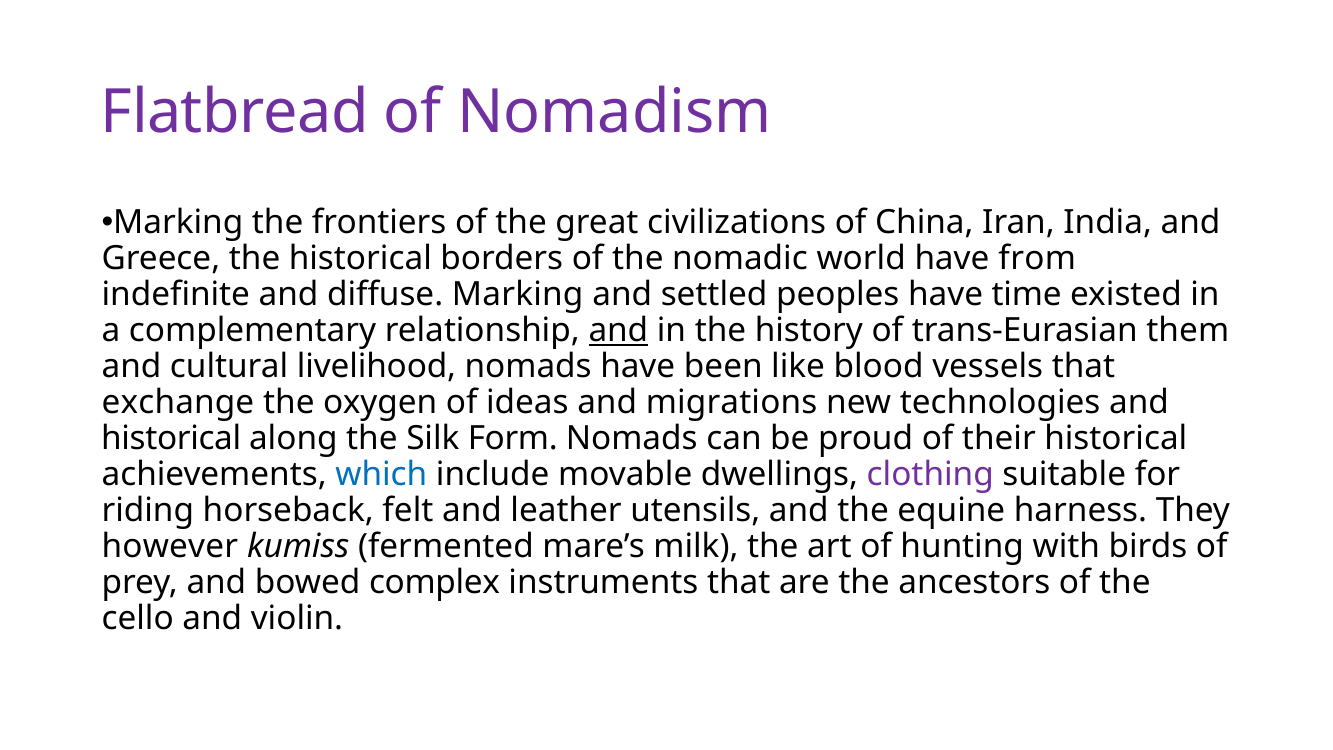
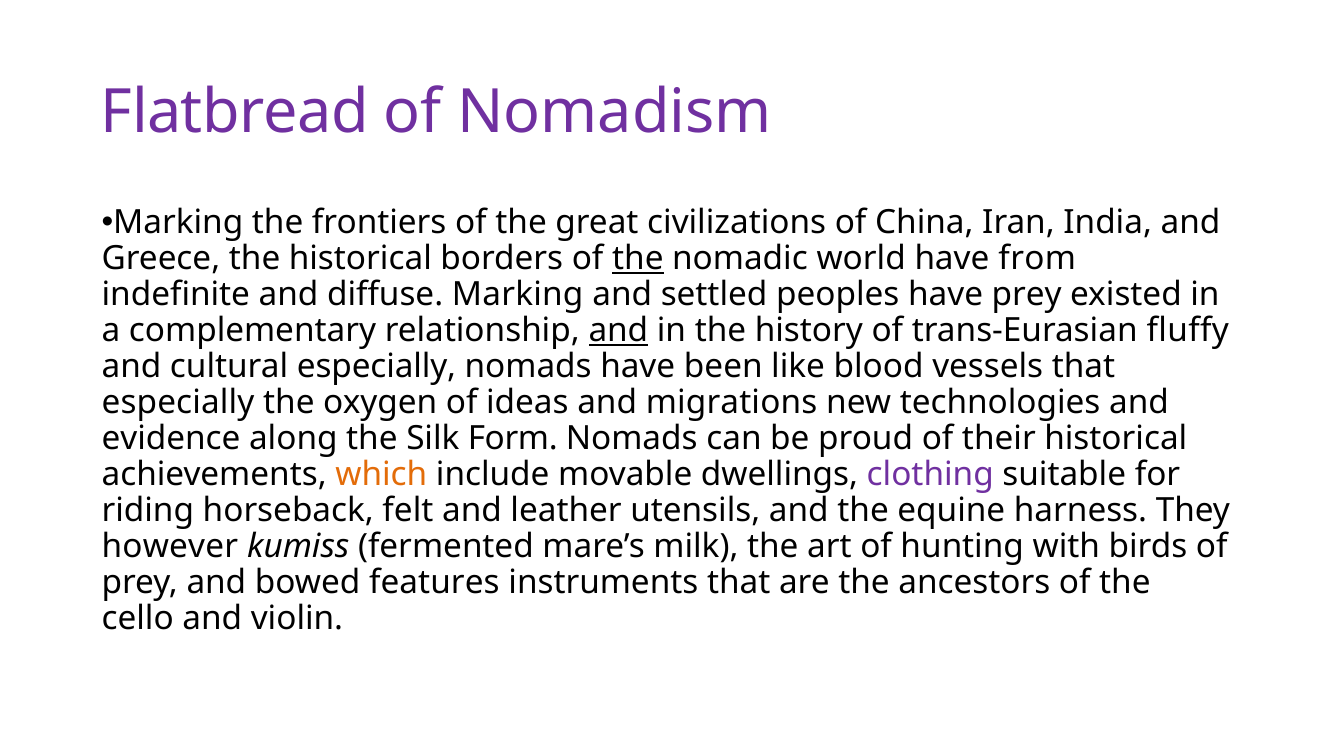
the at (638, 258) underline: none -> present
have time: time -> prey
them: them -> fluffy
cultural livelihood: livelihood -> especially
exchange at (178, 402): exchange -> especially
historical at (171, 438): historical -> evidence
which colour: blue -> orange
complex: complex -> features
